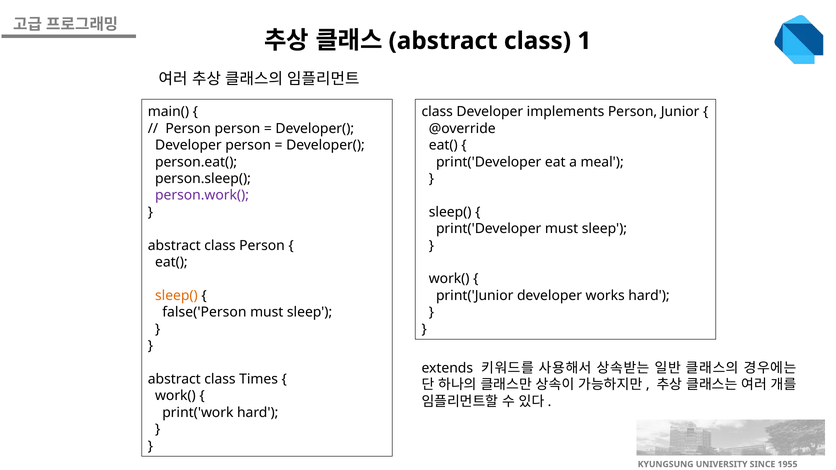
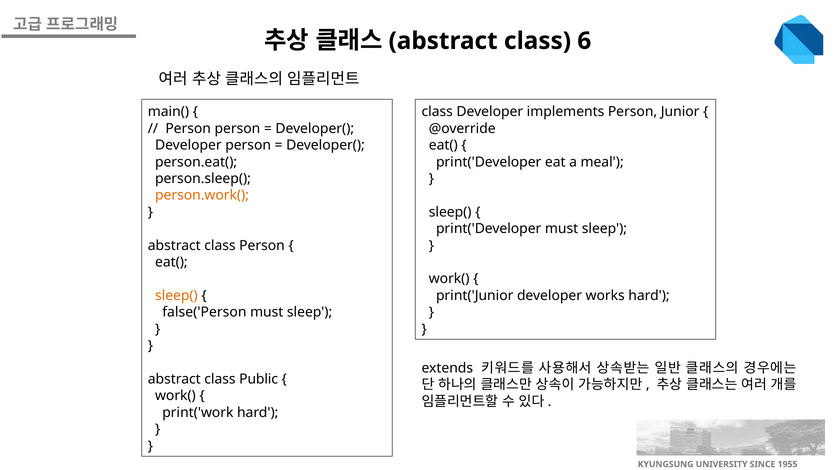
1: 1 -> 6
person.work( colour: purple -> orange
Times: Times -> Public
